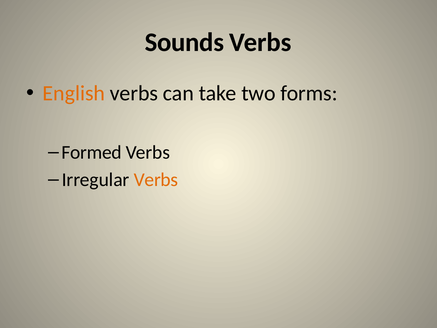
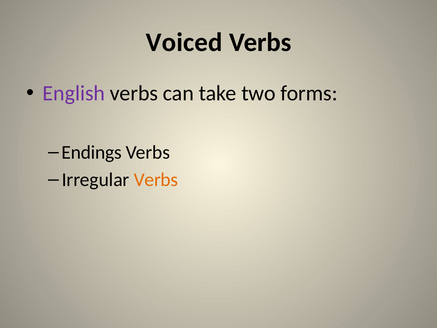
Sounds: Sounds -> Voiced
English colour: orange -> purple
Formed: Formed -> Endings
